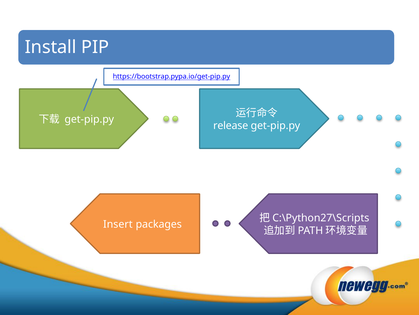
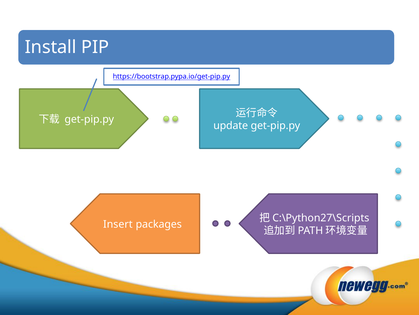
release: release -> update
